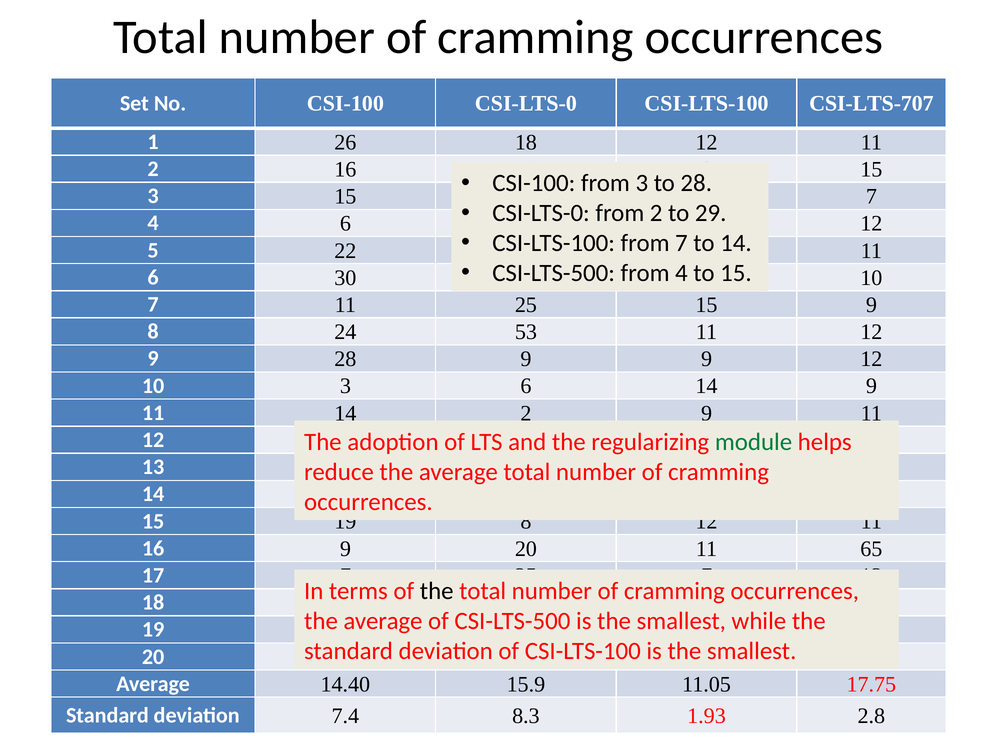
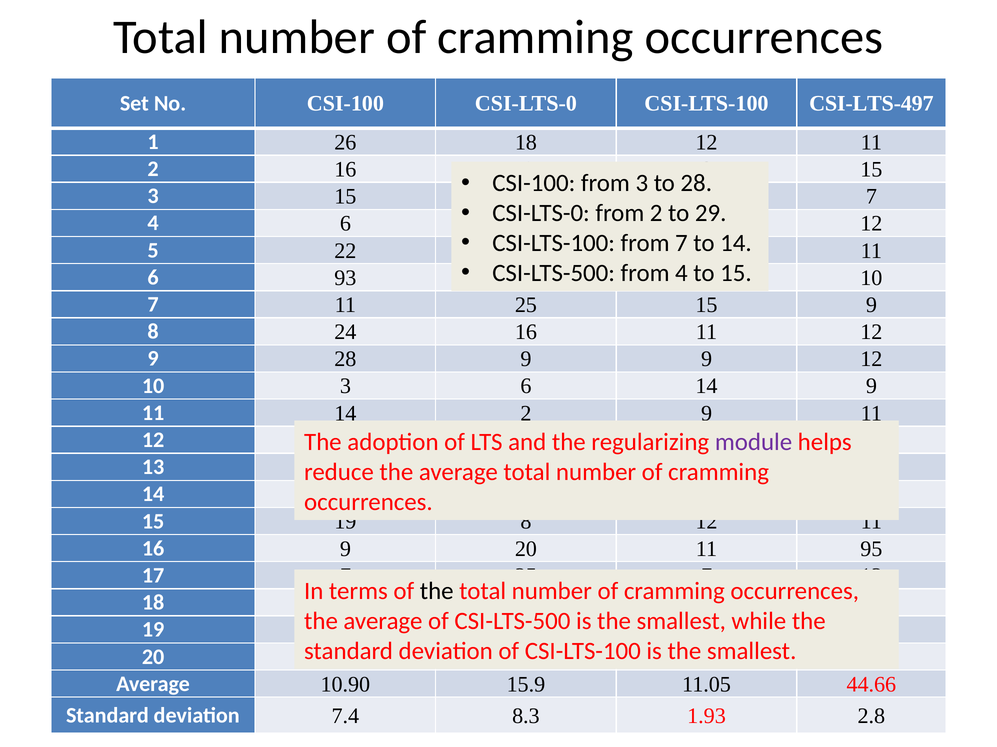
CSI-LTS-707: CSI-LTS-707 -> CSI-LTS-497
30: 30 -> 93
24 53: 53 -> 16
module colour: green -> purple
65: 65 -> 95
14.40: 14.40 -> 10.90
17.75: 17.75 -> 44.66
